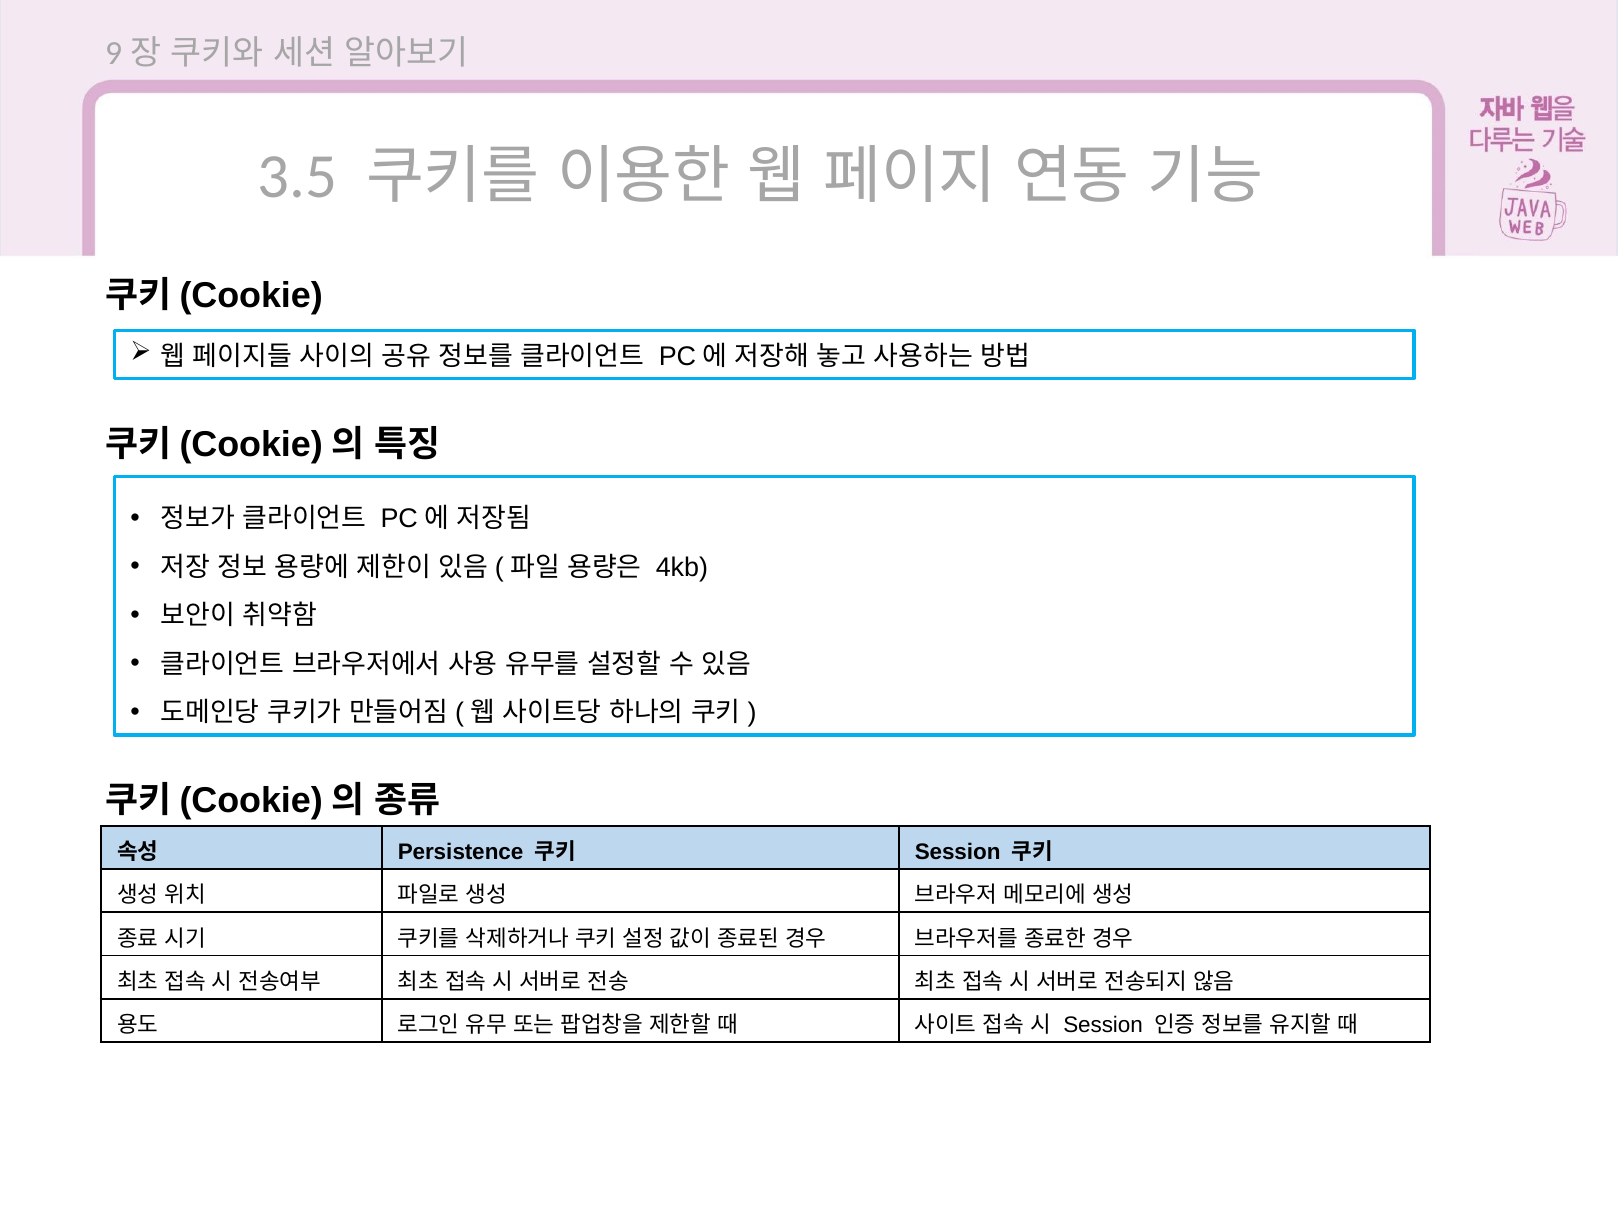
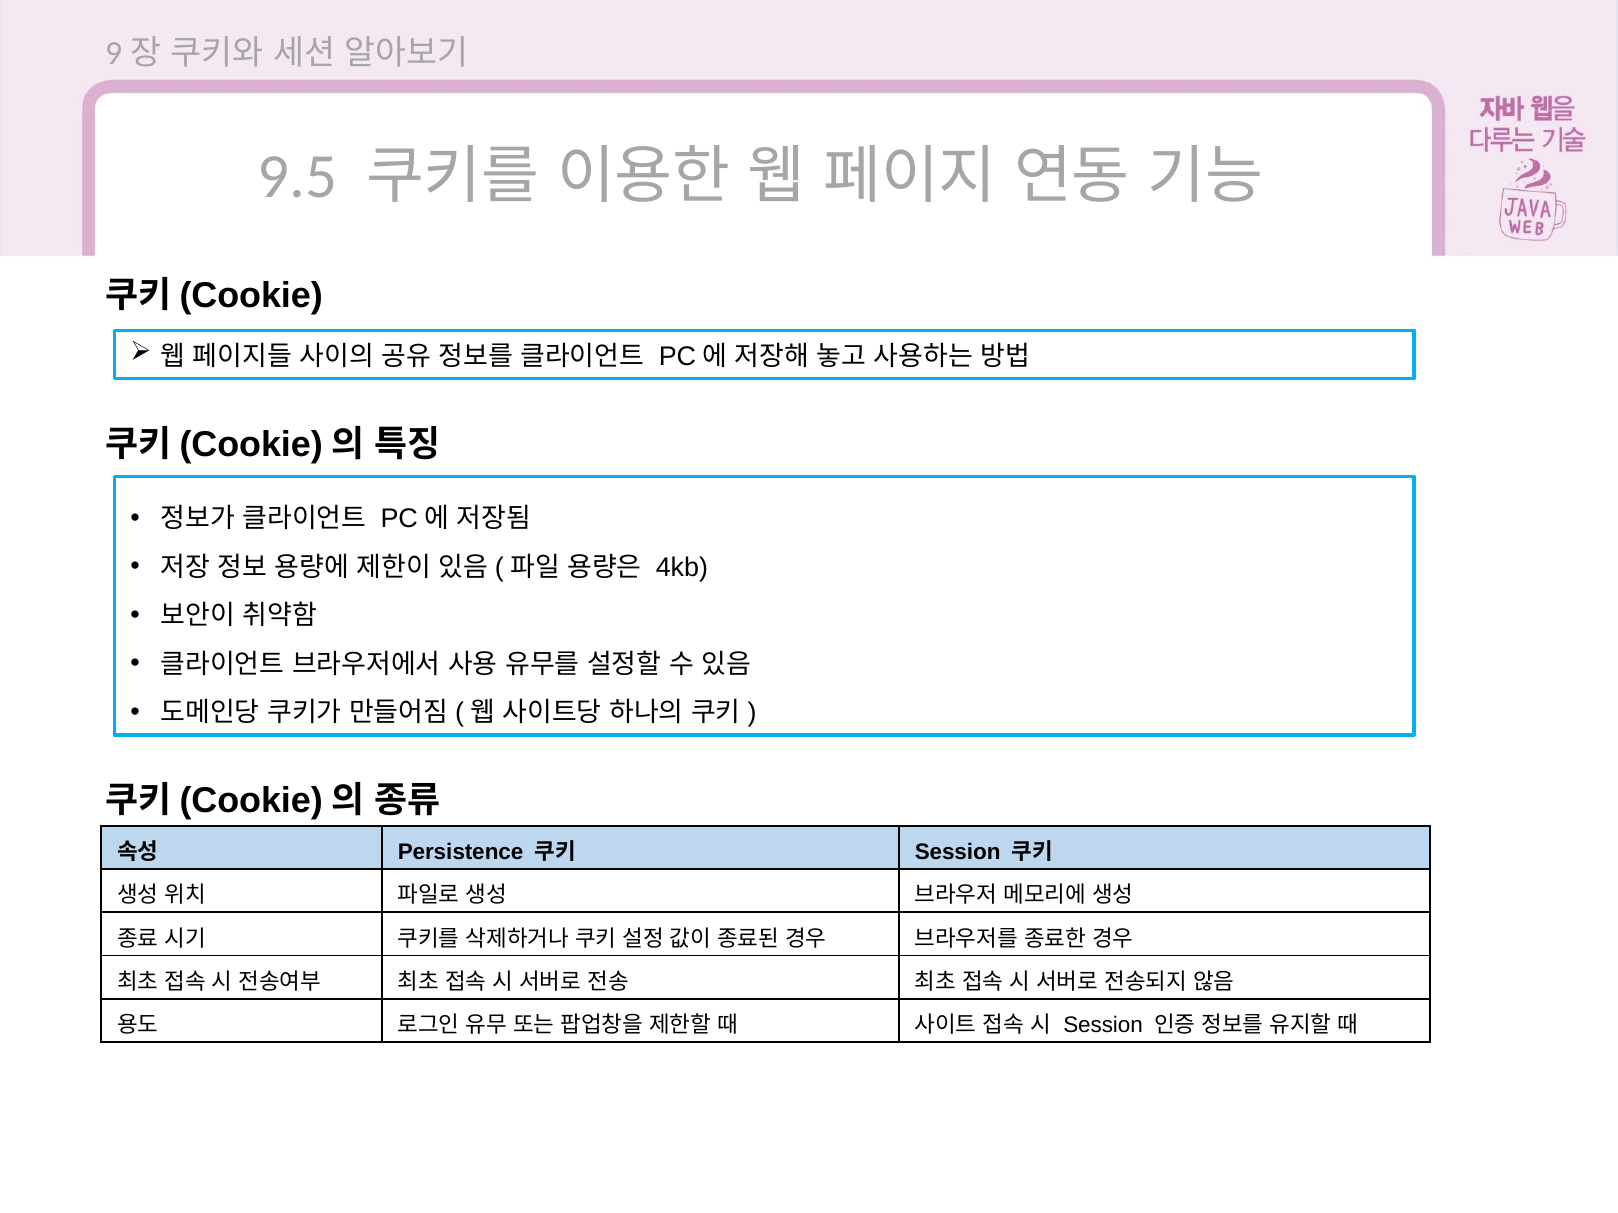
3.5: 3.5 -> 9.5
